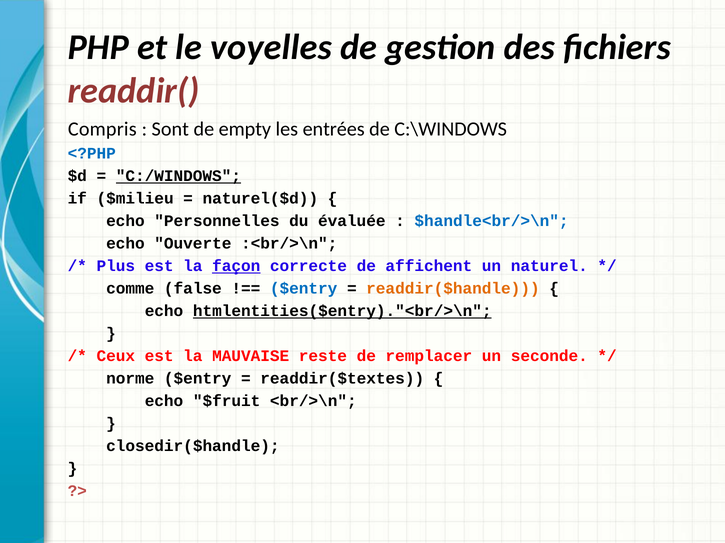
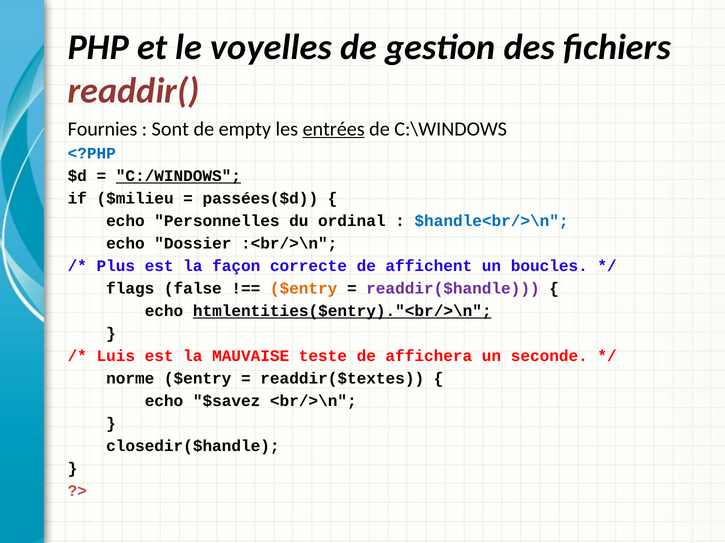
Compris: Compris -> Fournies
entrées underline: none -> present
naturel($d: naturel($d -> passées($d
évaluée: évaluée -> ordinal
Ouverte: Ouverte -> Dossier
façon underline: present -> none
naturel: naturel -> boucles
comme: comme -> flags
$entry at (304, 289) colour: blue -> orange
readdir($handle colour: orange -> purple
Ceux: Ceux -> Luis
reste: reste -> teste
remplacer: remplacer -> affichera
$fruit: $fruit -> $savez
